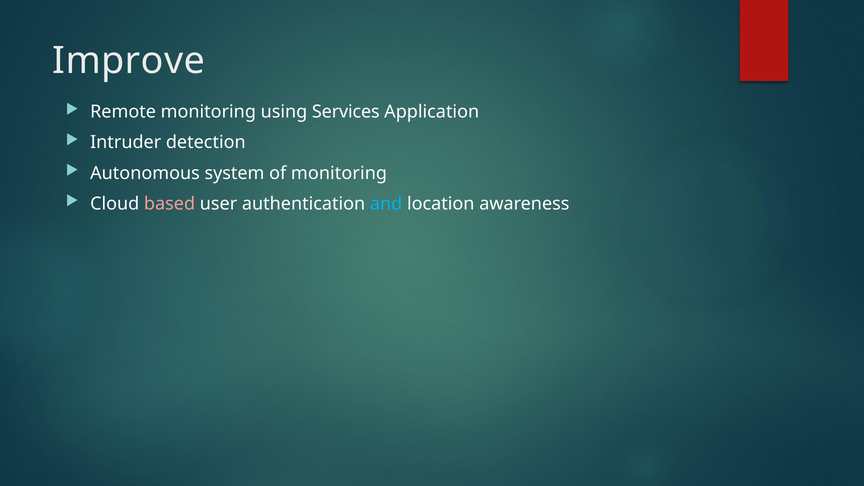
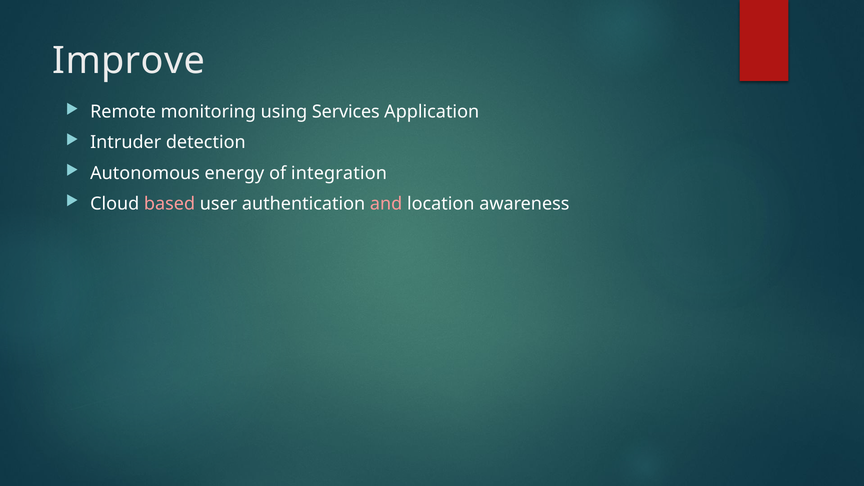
system: system -> energy
of monitoring: monitoring -> integration
and colour: light blue -> pink
